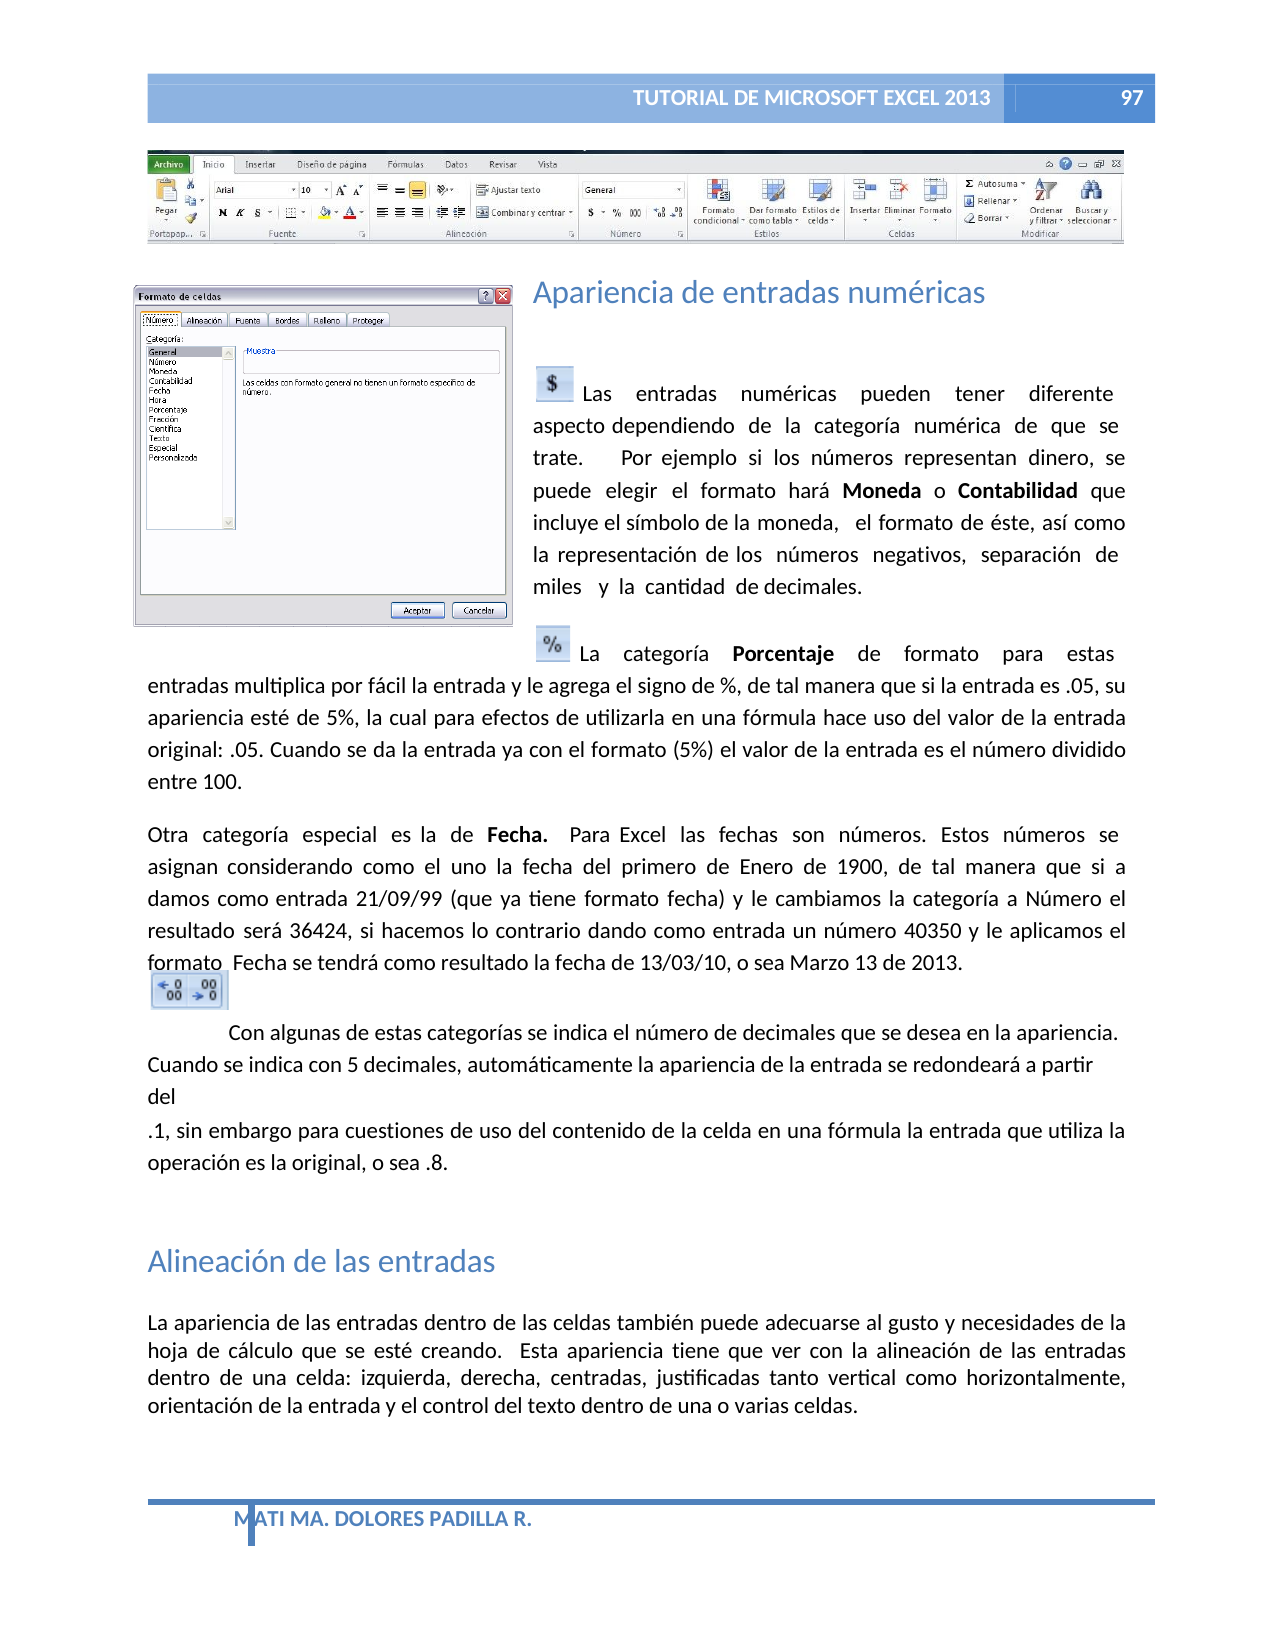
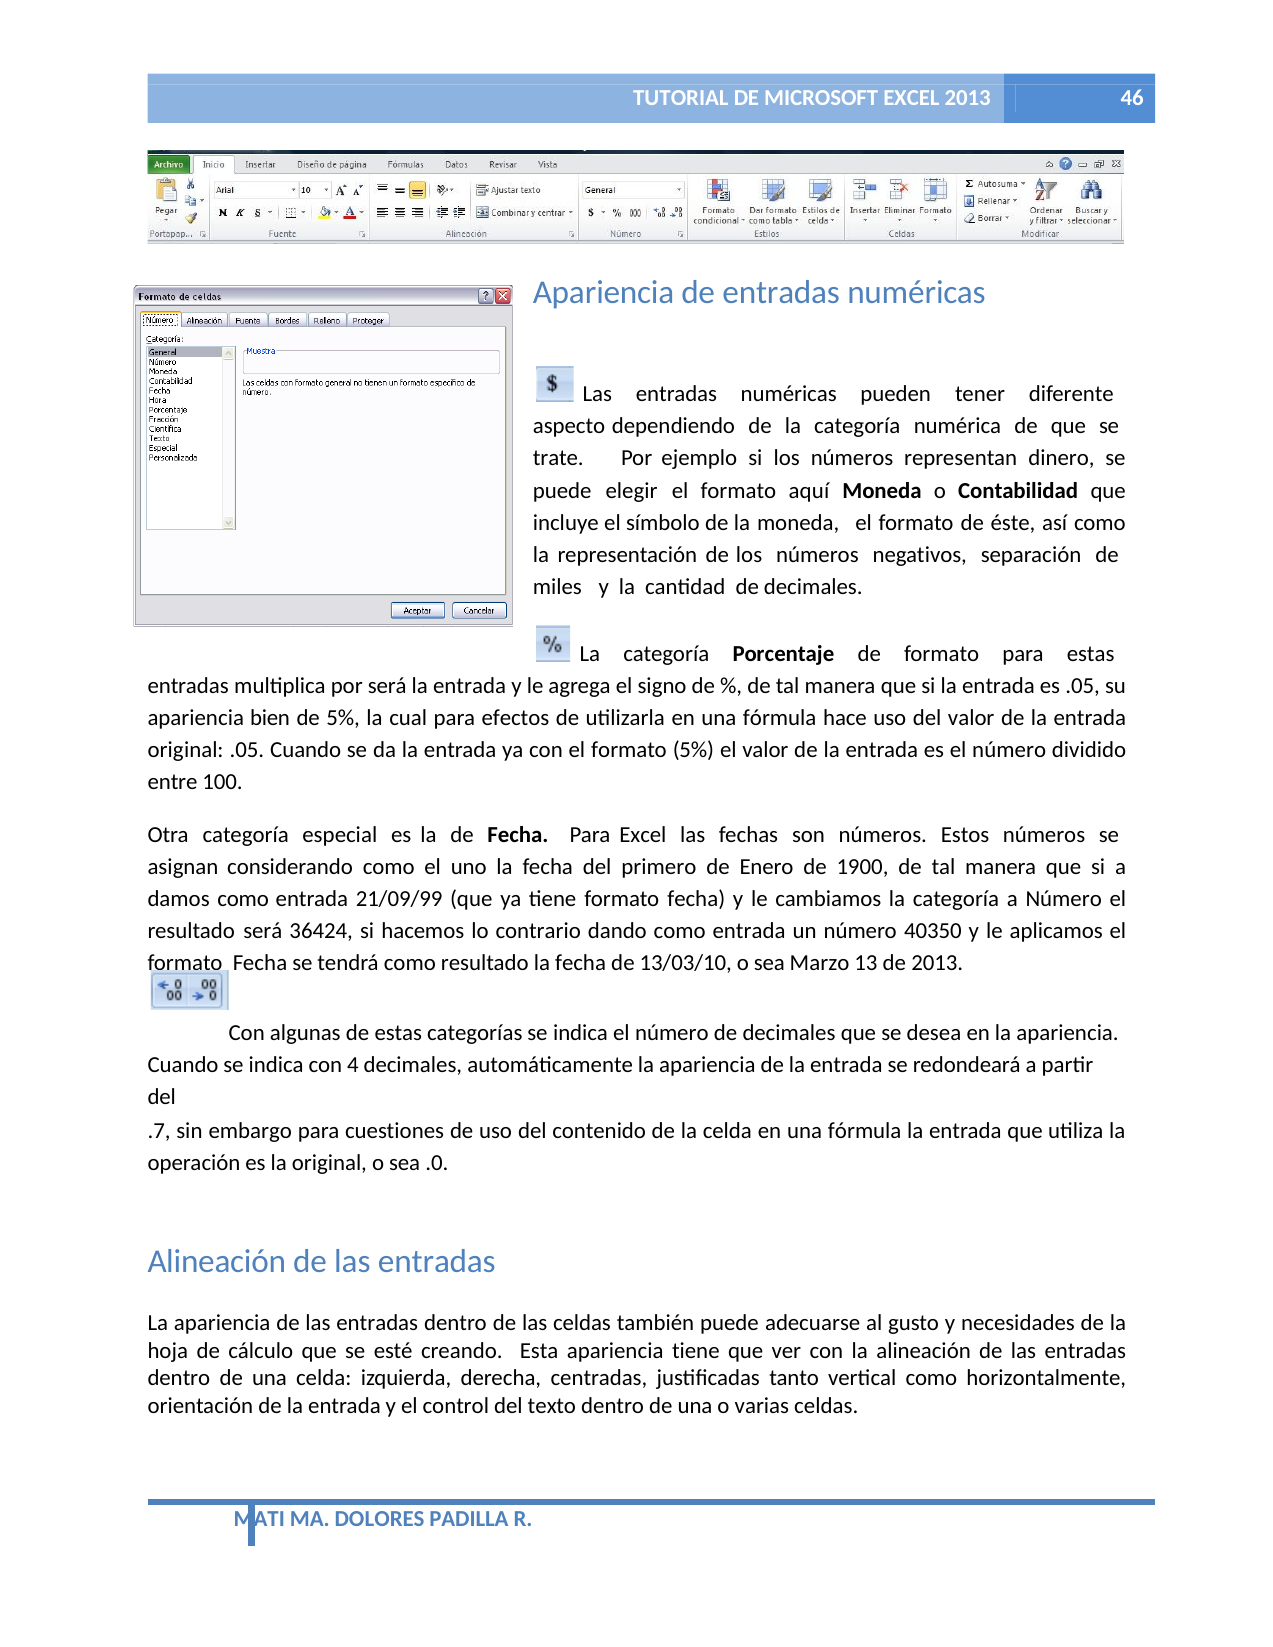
97: 97 -> 46
hará: hará -> aquí
por fácil: fácil -> será
apariencia esté: esté -> bien
5: 5 -> 4
.1: .1 -> .7
.8: .8 -> .0
